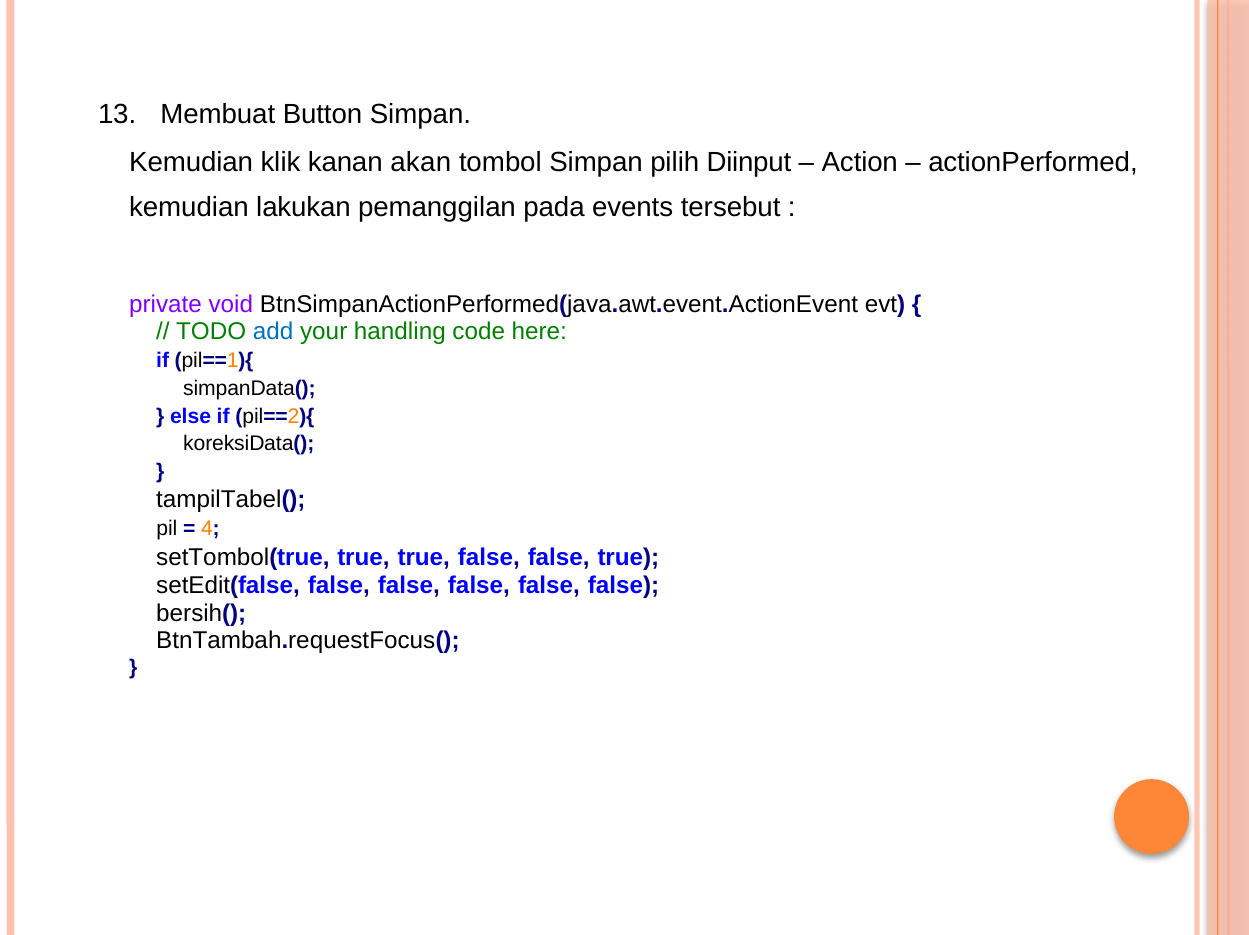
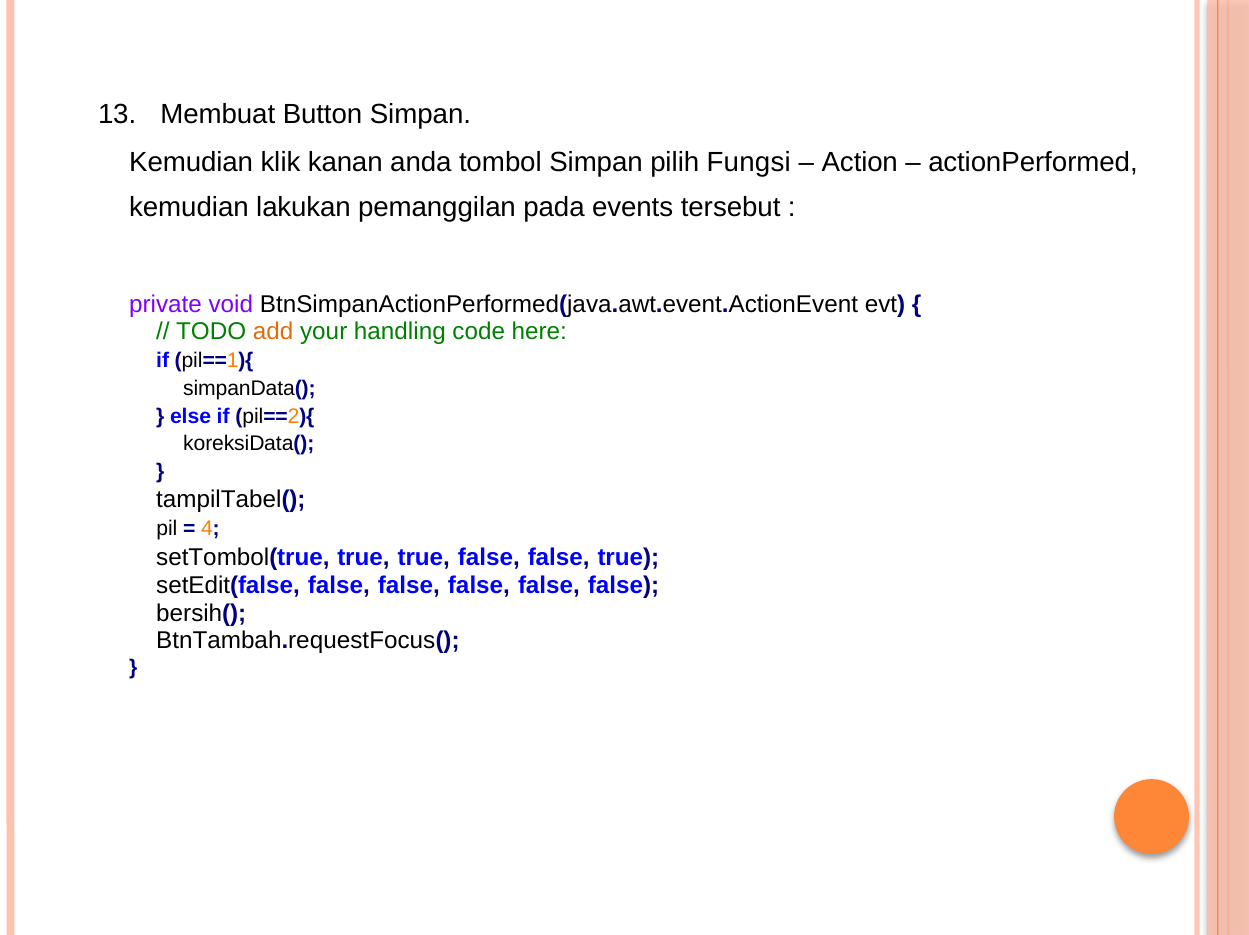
akan: akan -> anda
Diinput: Diinput -> Fungsi
add colour: blue -> orange
